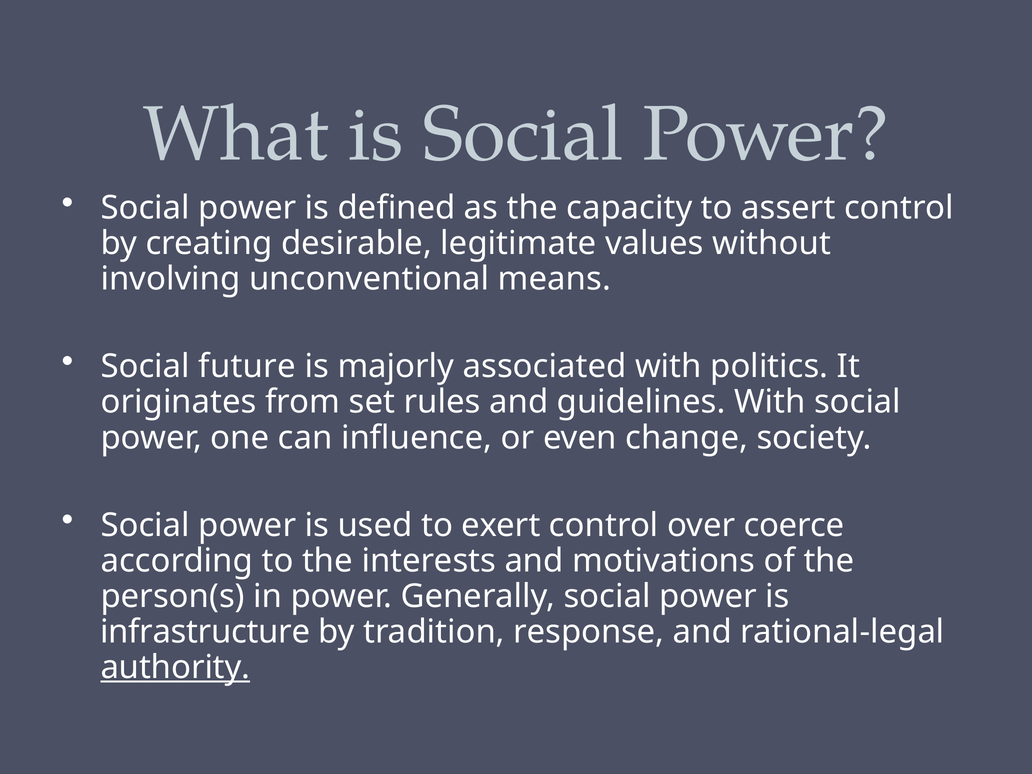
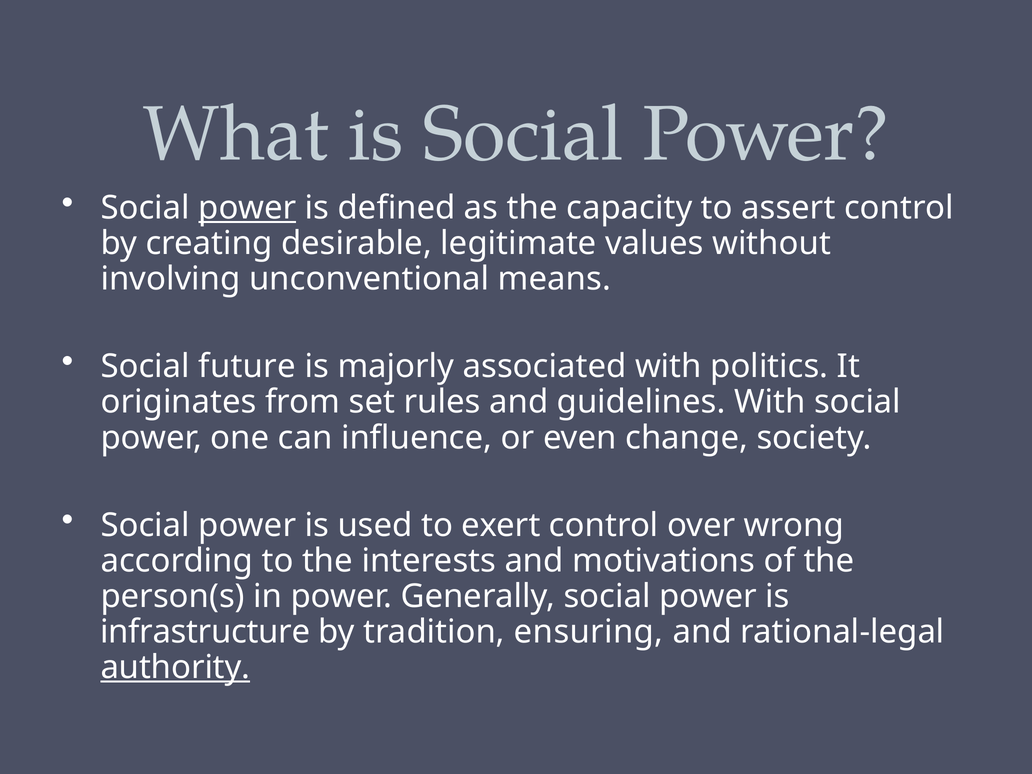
power at (247, 208) underline: none -> present
coerce: coerce -> wrong
response: response -> ensuring
